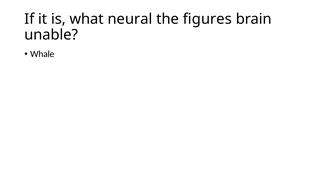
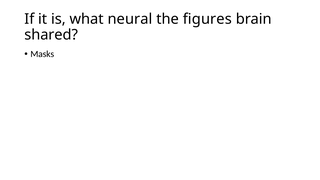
unable: unable -> shared
Whale: Whale -> Masks
